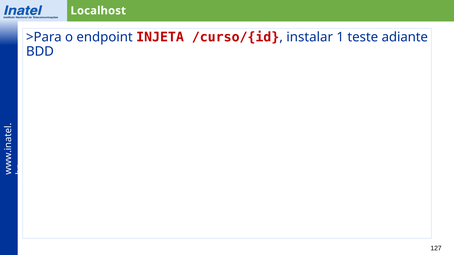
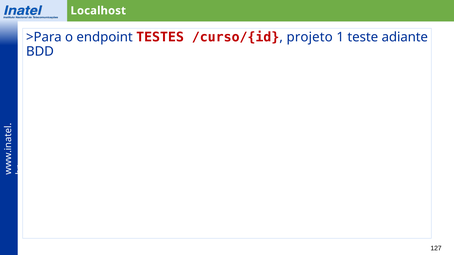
INJETA: INJETA -> TESTES
instalar: instalar -> projeto
